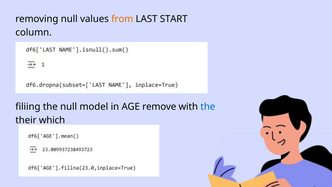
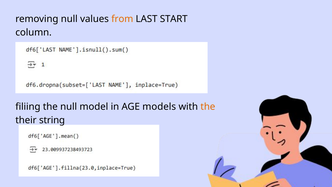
remove: remove -> models
the at (208, 107) colour: blue -> orange
which: which -> string
